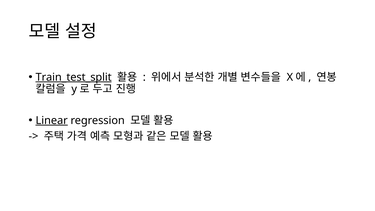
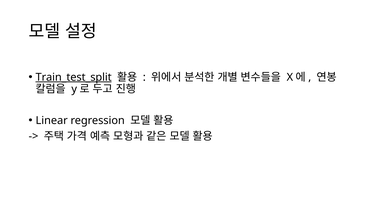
Linear underline: present -> none
